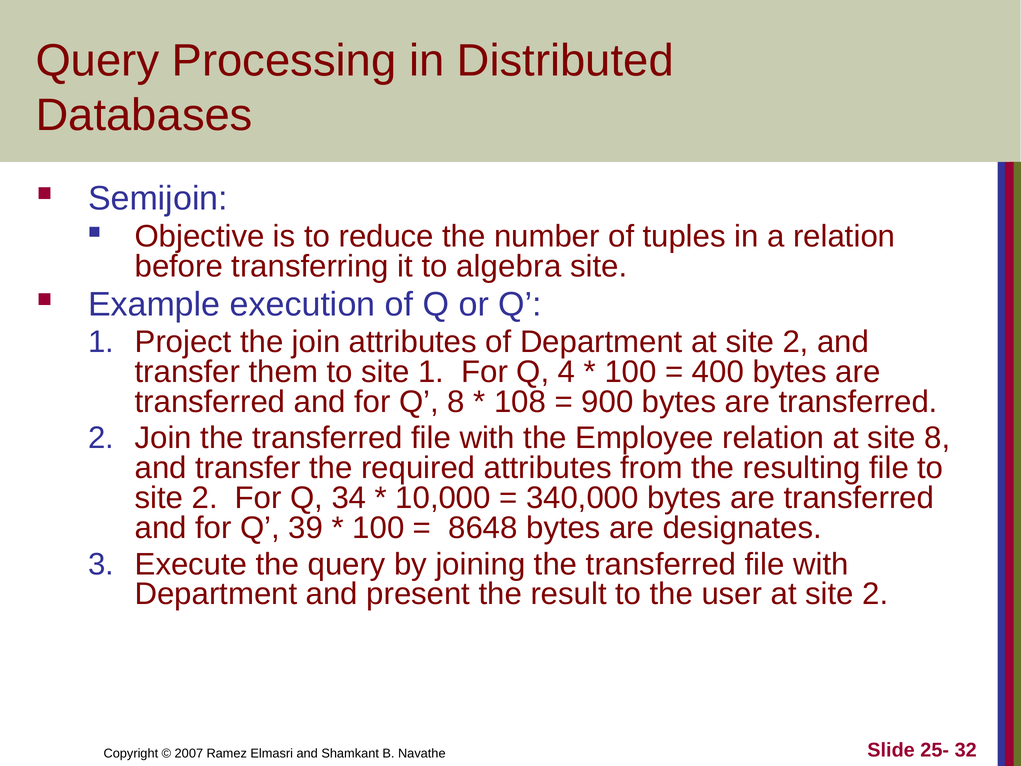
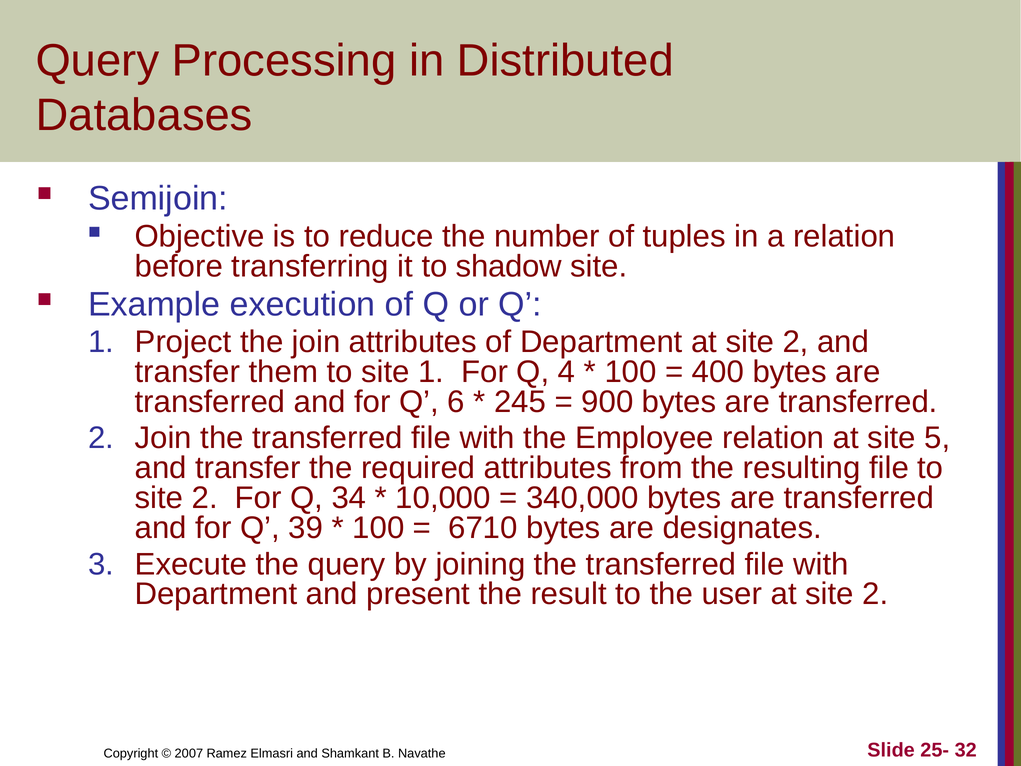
algebra: algebra -> shadow
Q 8: 8 -> 6
108: 108 -> 245
site 8: 8 -> 5
8648: 8648 -> 6710
